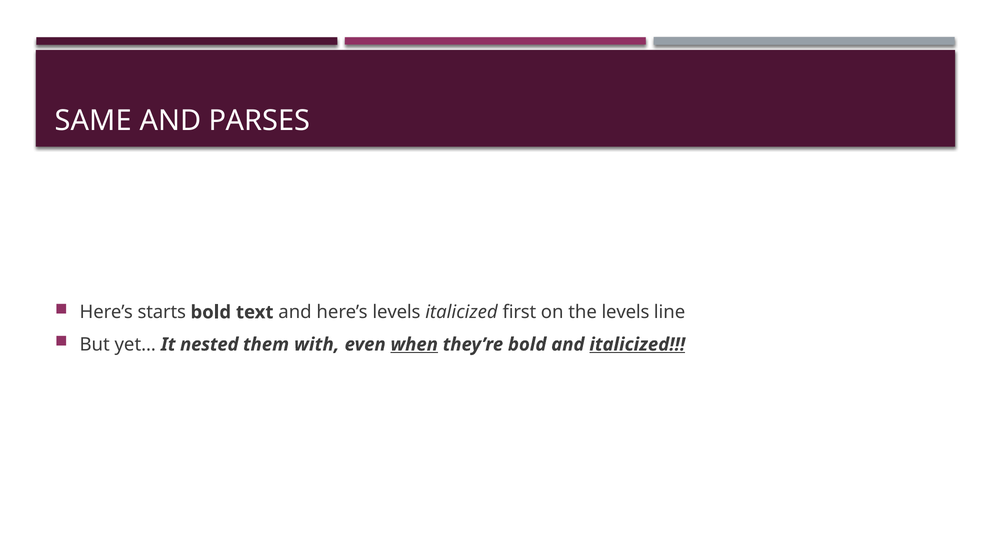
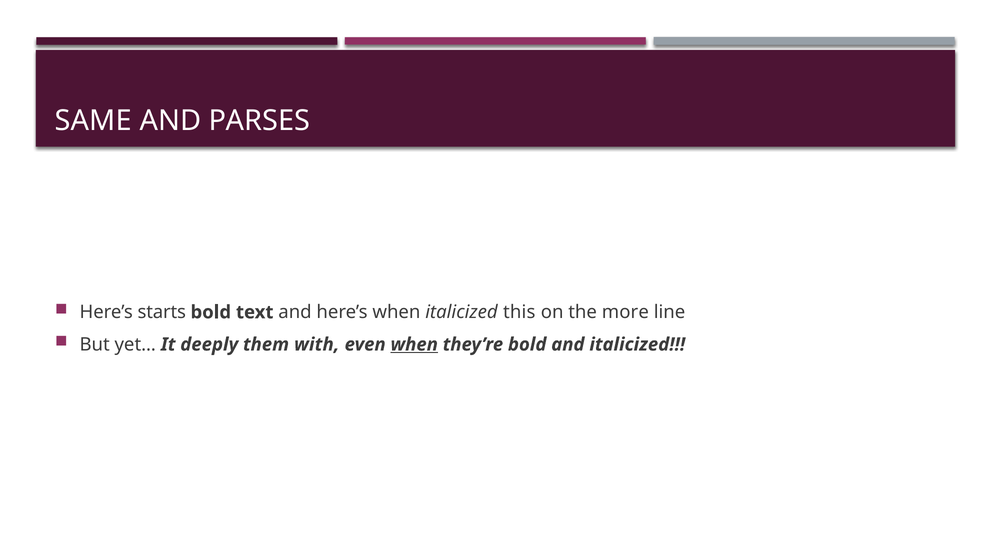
here’s levels: levels -> when
first: first -> this
the levels: levels -> more
nested: nested -> deeply
italicized at (637, 344) underline: present -> none
